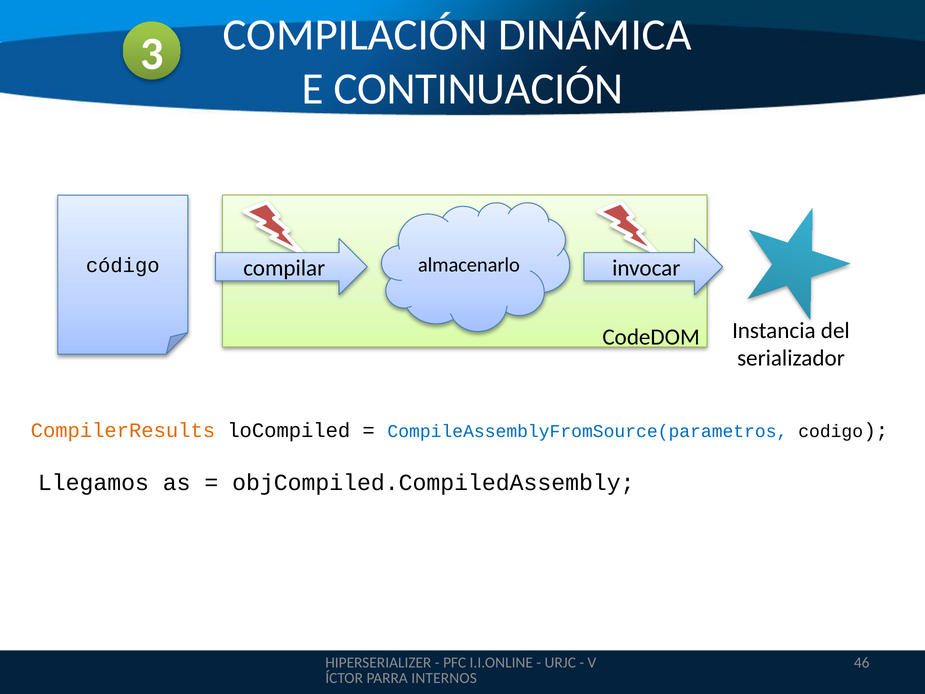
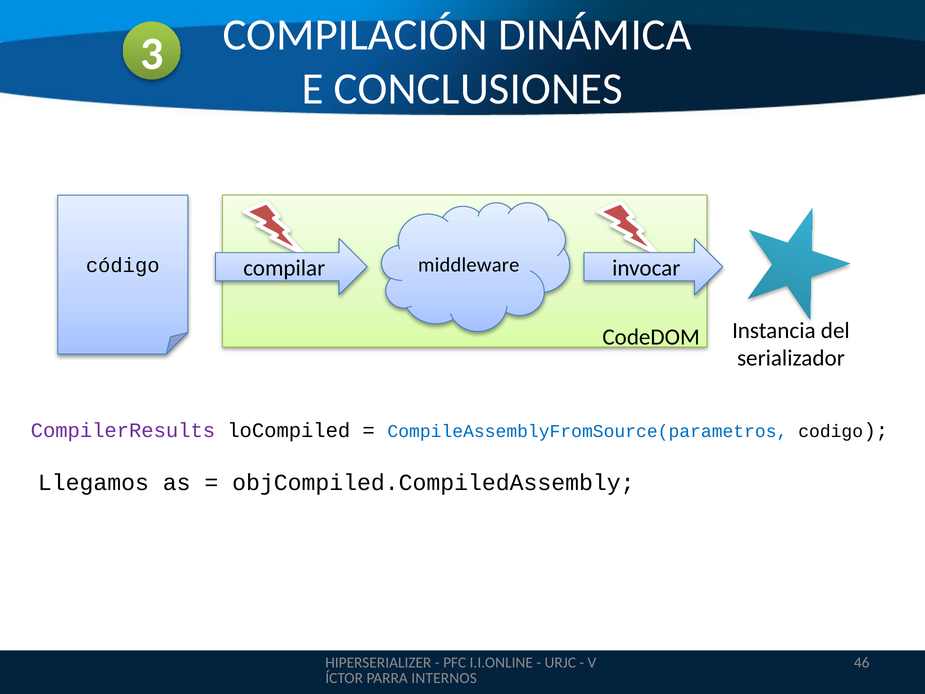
CONTINUACIÓN: CONTINUACIÓN -> CONCLUSIONES
almacenarlo: almacenarlo -> middleware
CompilerResults colour: orange -> purple
